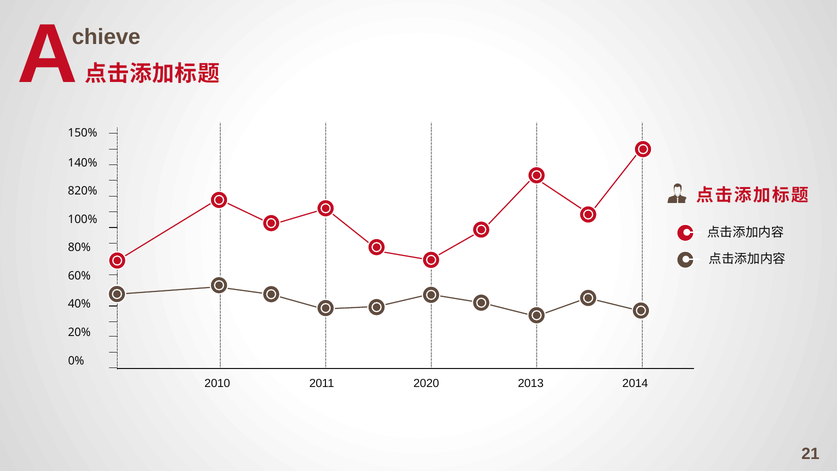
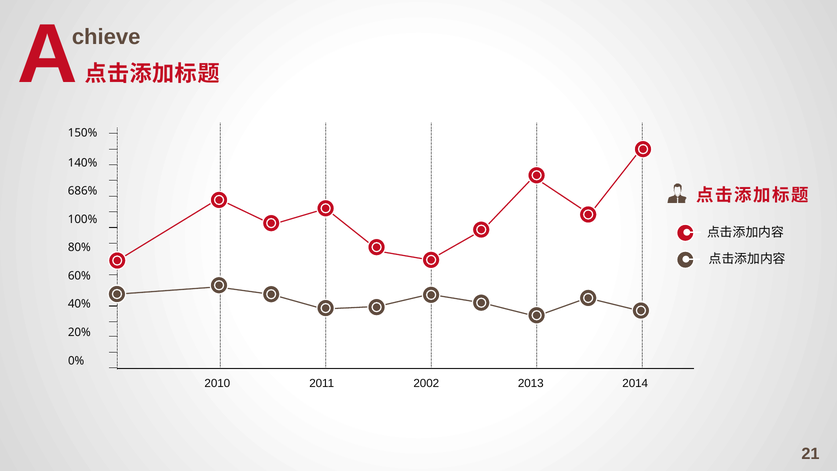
820%: 820% -> 686%
2020: 2020 -> 2002
